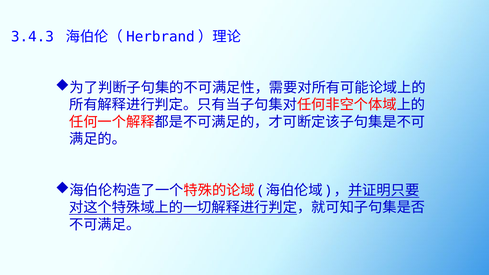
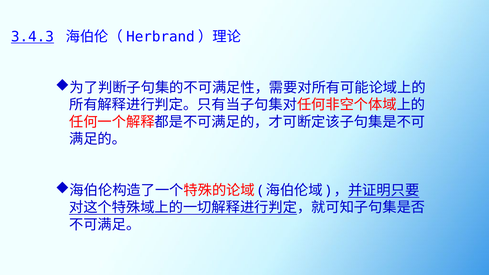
3.4.3 underline: none -> present
